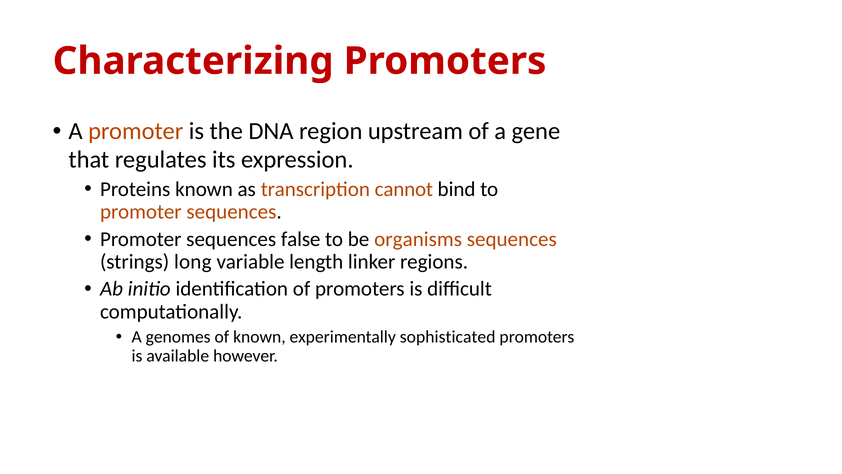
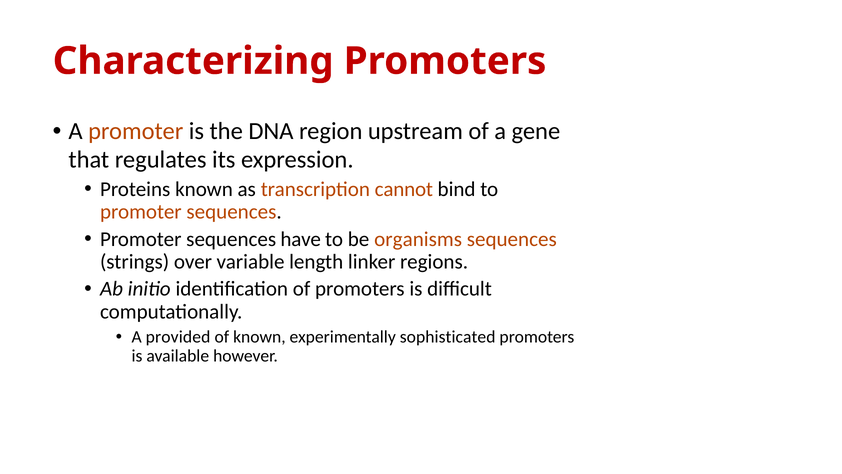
false: false -> have
long: long -> over
genomes: genomes -> provided
